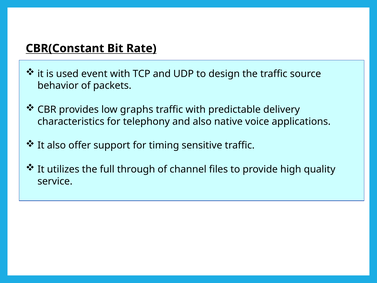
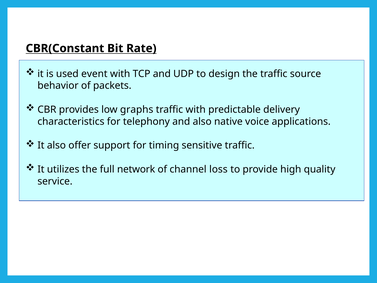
through: through -> network
files: files -> loss
